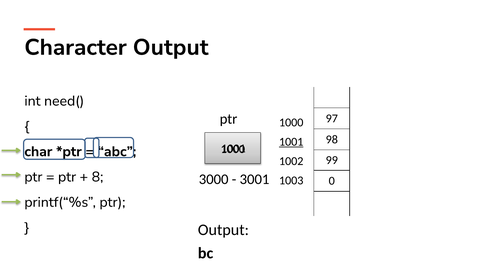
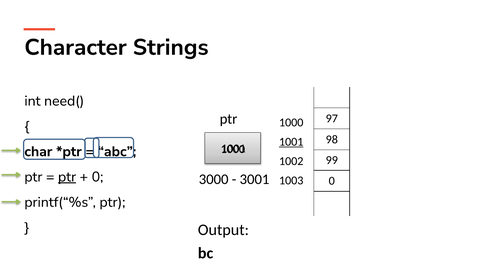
Character Output: Output -> Strings
ptr at (67, 177) underline: none -> present
8 at (97, 177): 8 -> 0
